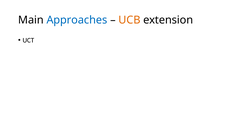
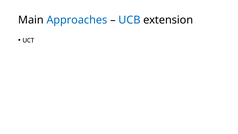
UCB colour: orange -> blue
